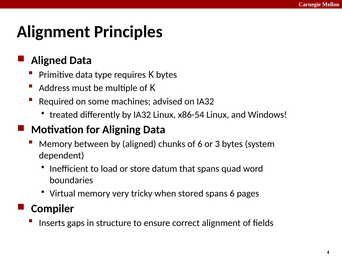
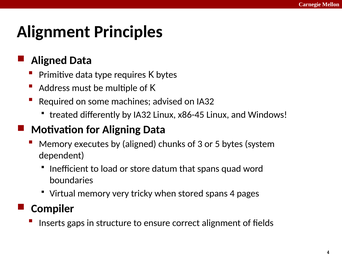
x86-54: x86-54 -> x86-45
between: between -> executes
of 6: 6 -> 3
3: 3 -> 5
spans 6: 6 -> 4
